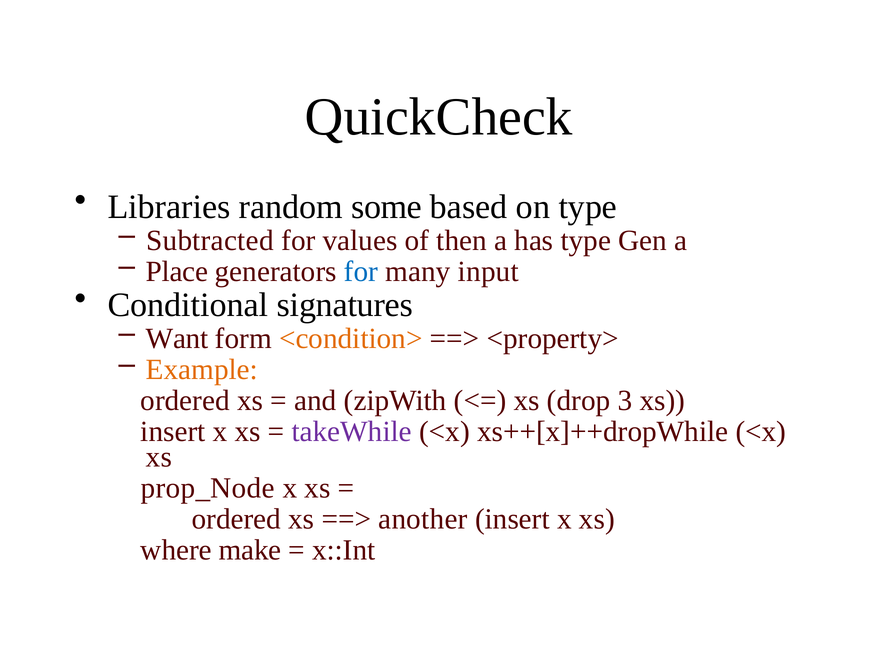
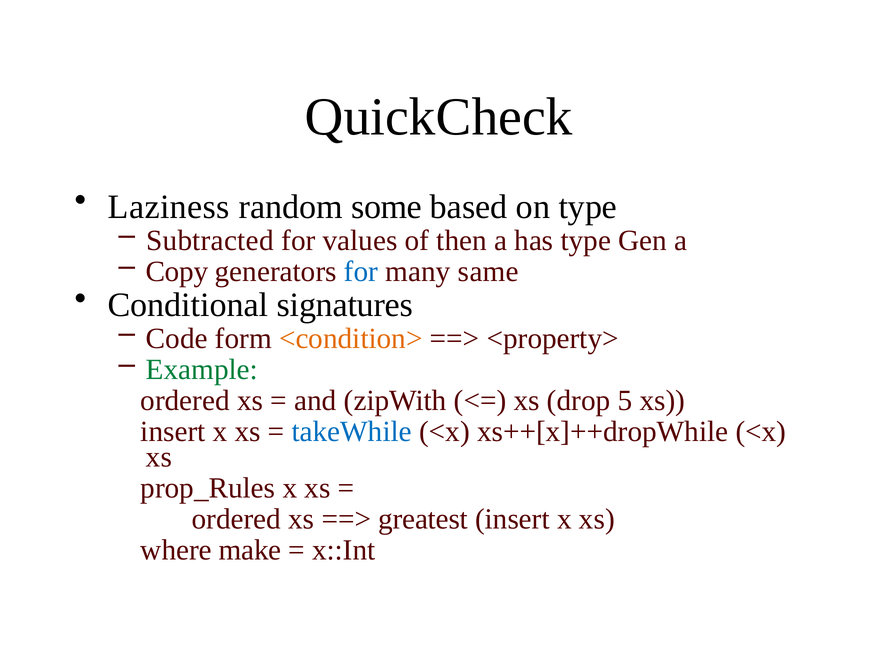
Libraries: Libraries -> Laziness
Place: Place -> Copy
input: input -> same
Want: Want -> Code
Example colour: orange -> green
3: 3 -> 5
takeWhile colour: purple -> blue
prop_Node: prop_Node -> prop_Rules
another: another -> greatest
